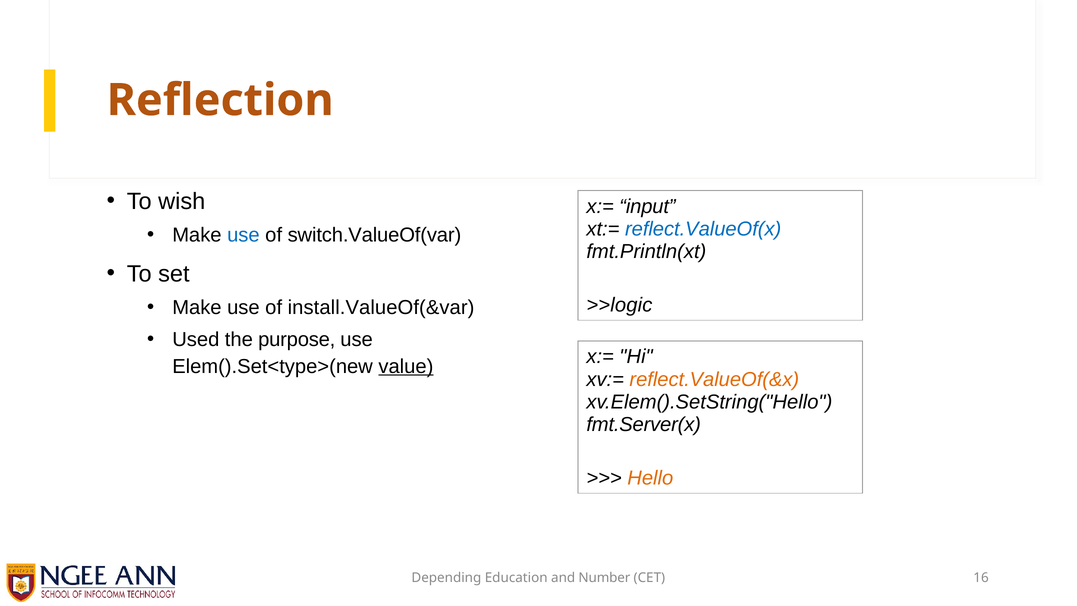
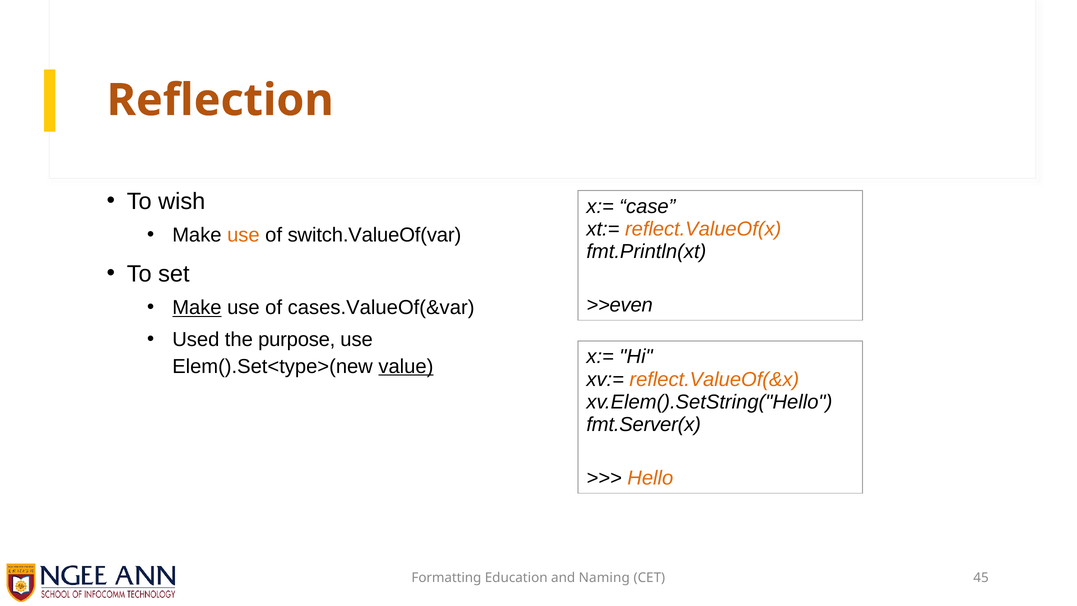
input: input -> case
reflect.ValueOf(x colour: blue -> orange
use at (243, 235) colour: blue -> orange
>>logic: >>logic -> >>even
Make at (197, 308) underline: none -> present
install.ValueOf(&var: install.ValueOf(&var -> cases.ValueOf(&var
Depending: Depending -> Formatting
Number: Number -> Naming
16: 16 -> 45
